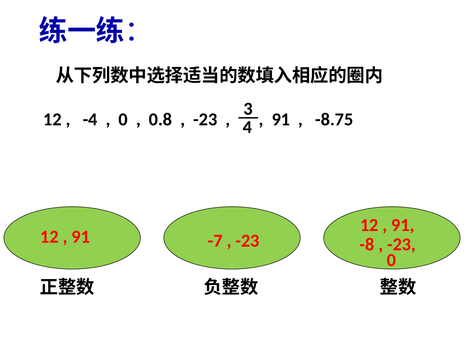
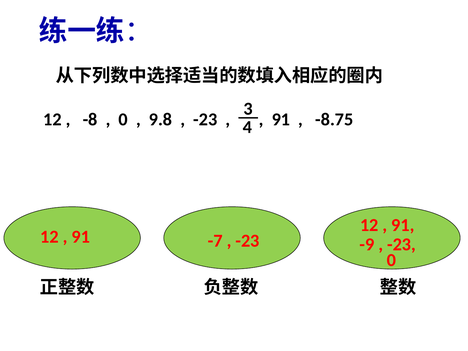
-4: -4 -> -8
0.8: 0.8 -> 9.8
-8: -8 -> -9
